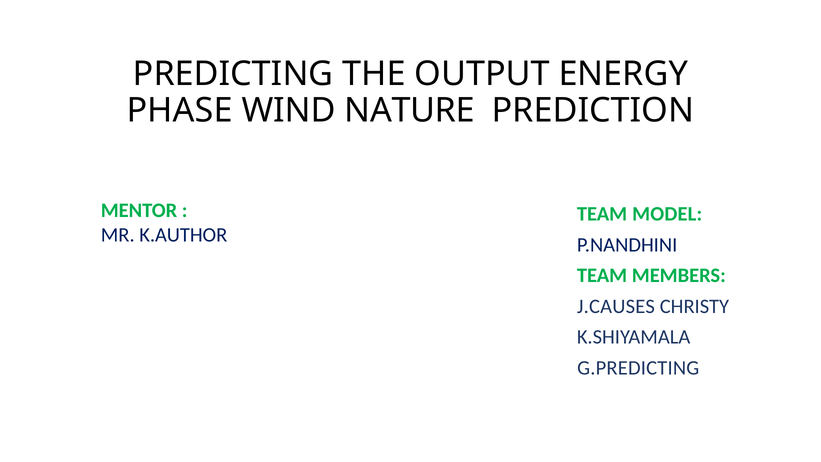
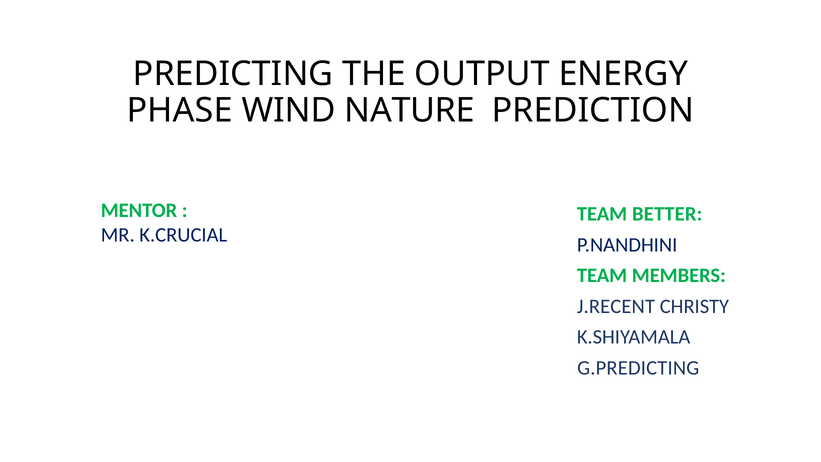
MODEL: MODEL -> BETTER
K.AUTHOR: K.AUTHOR -> K.CRUCIAL
J.CAUSES: J.CAUSES -> J.RECENT
